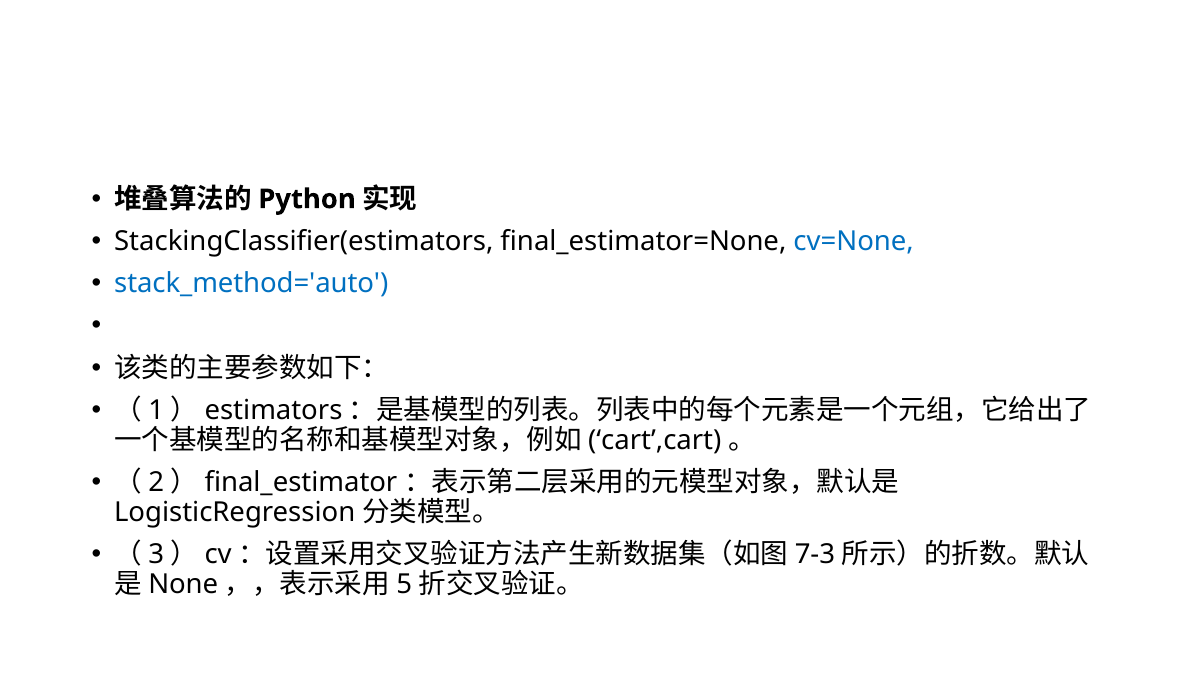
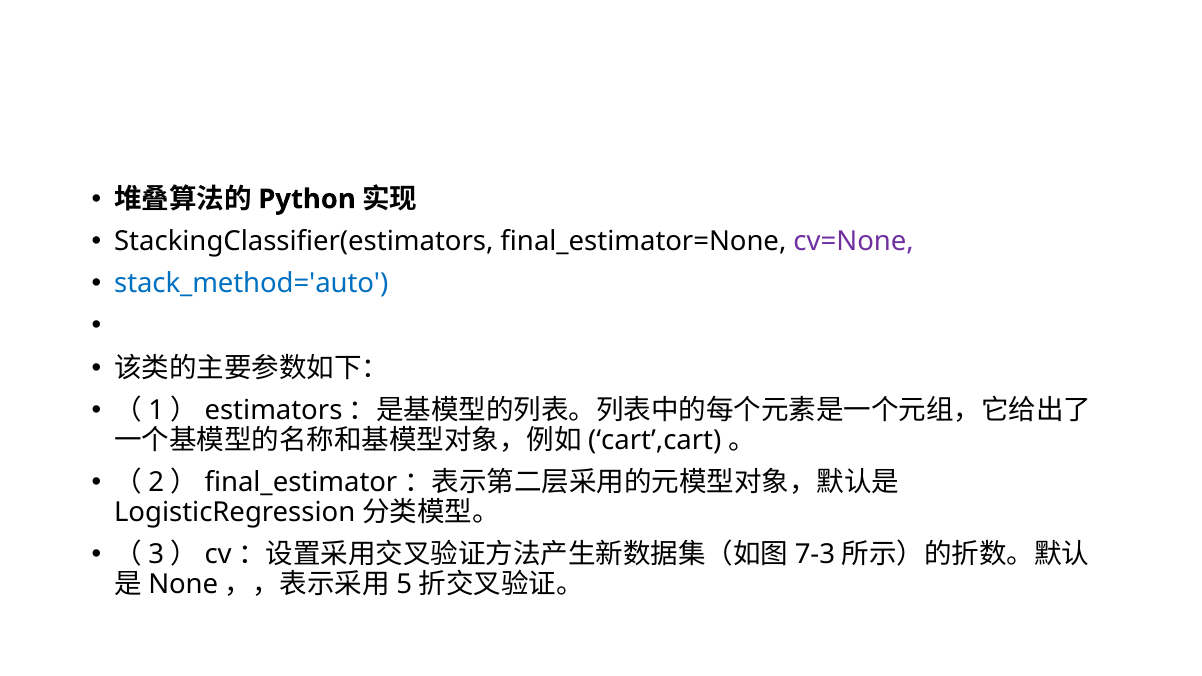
cv=None colour: blue -> purple
